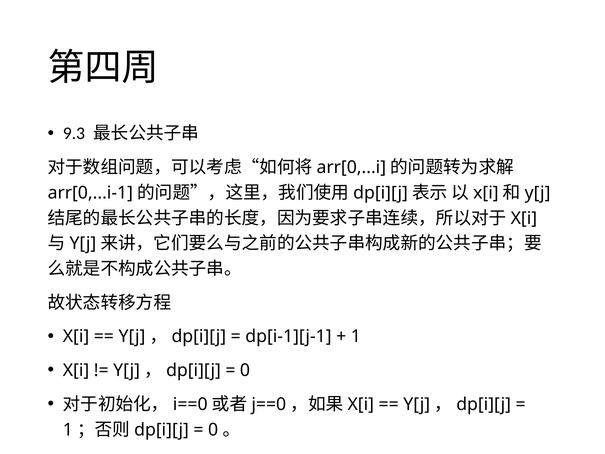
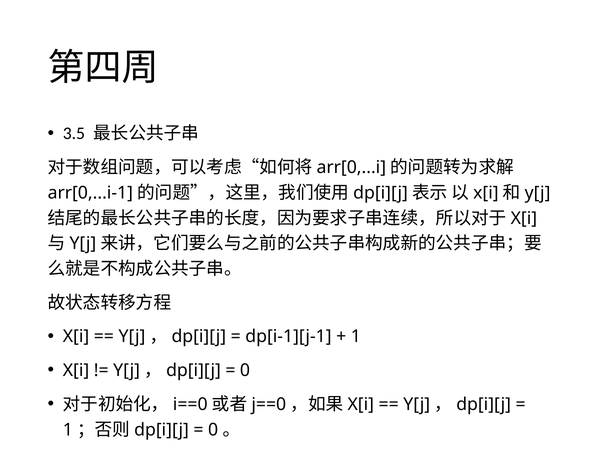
9.3: 9.3 -> 3.5
